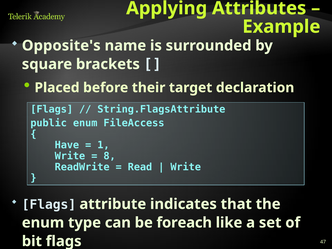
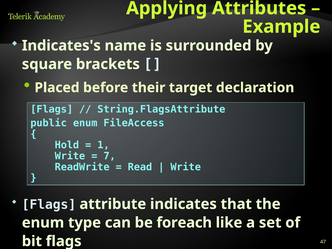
Opposite's: Opposite's -> Indicates's
Have: Have -> Hold
8: 8 -> 7
